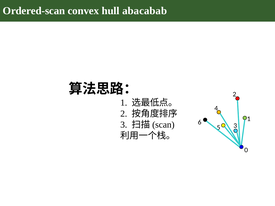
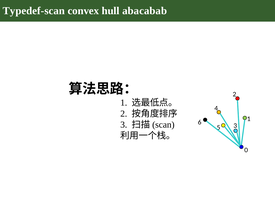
Ordered-scan: Ordered-scan -> Typedef-scan
